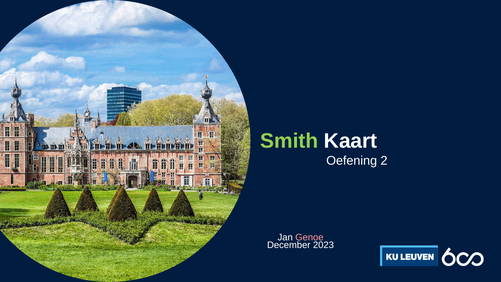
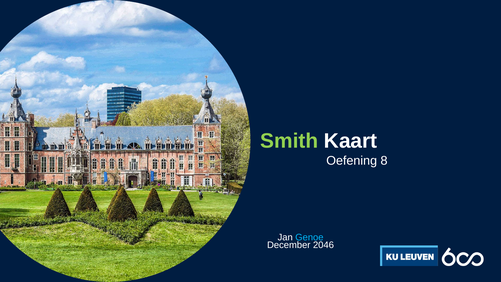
2: 2 -> 8
Genoe colour: pink -> light blue
2023: 2023 -> 2046
